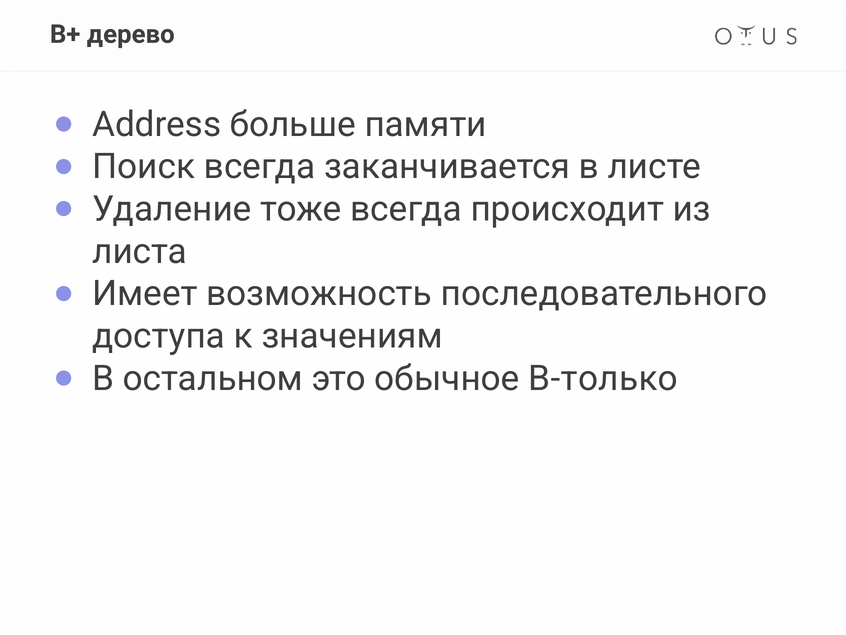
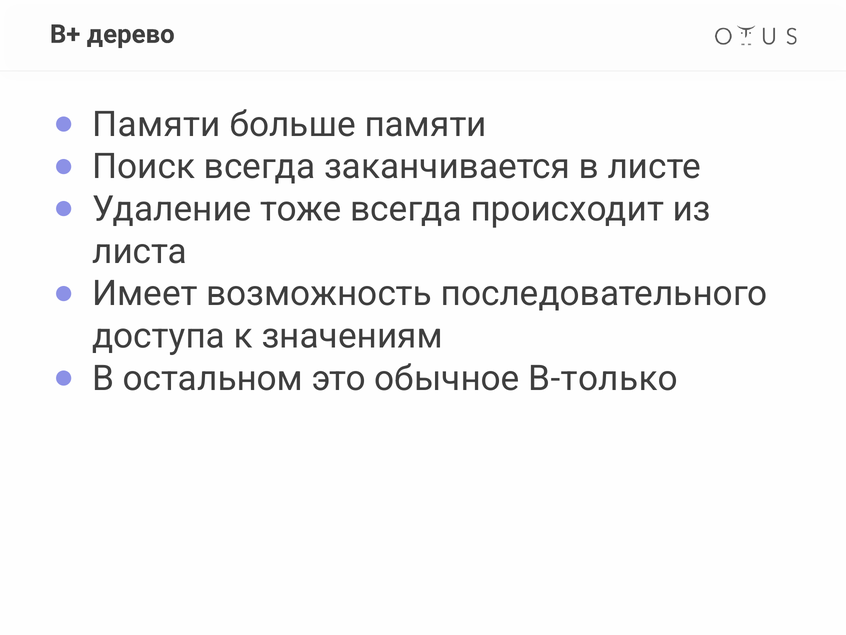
Address at (157, 124): Address -> Памяти
